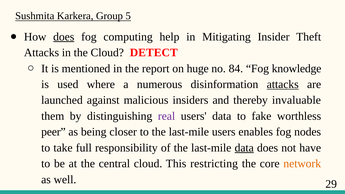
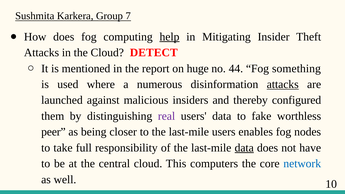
5: 5 -> 7
does at (64, 37) underline: present -> none
help underline: none -> present
84: 84 -> 44
knowledge: knowledge -> something
invaluable: invaluable -> configured
restricting: restricting -> computers
network colour: orange -> blue
29: 29 -> 10
